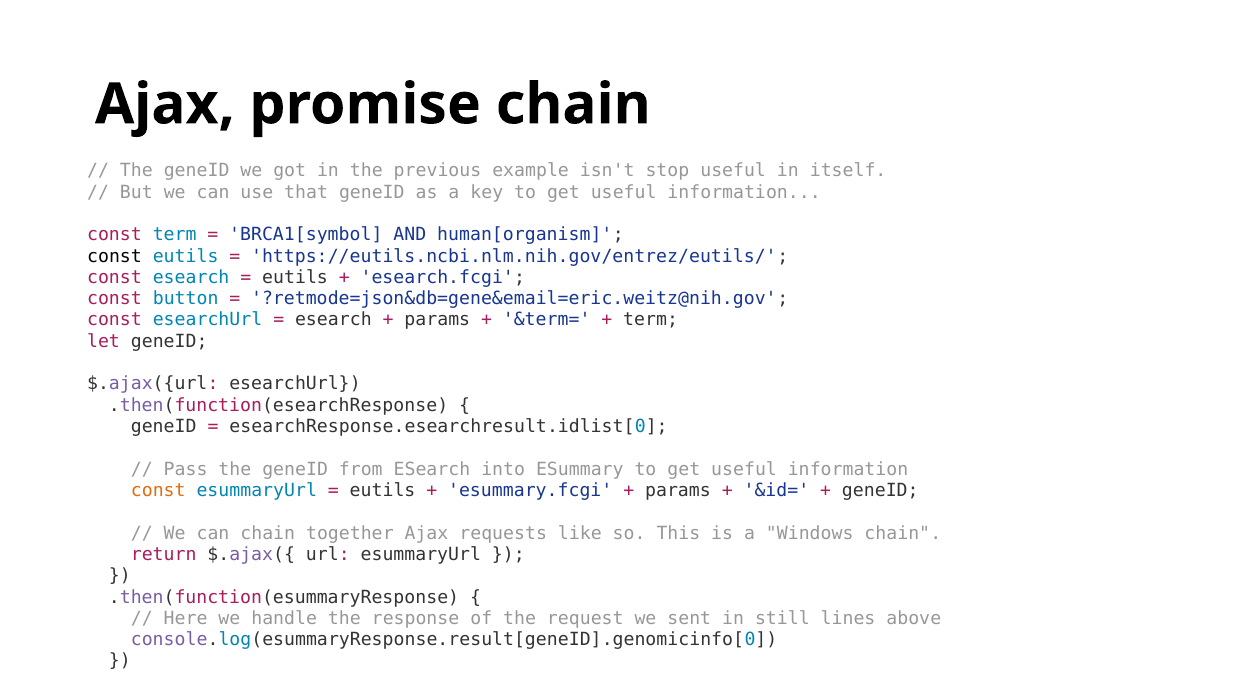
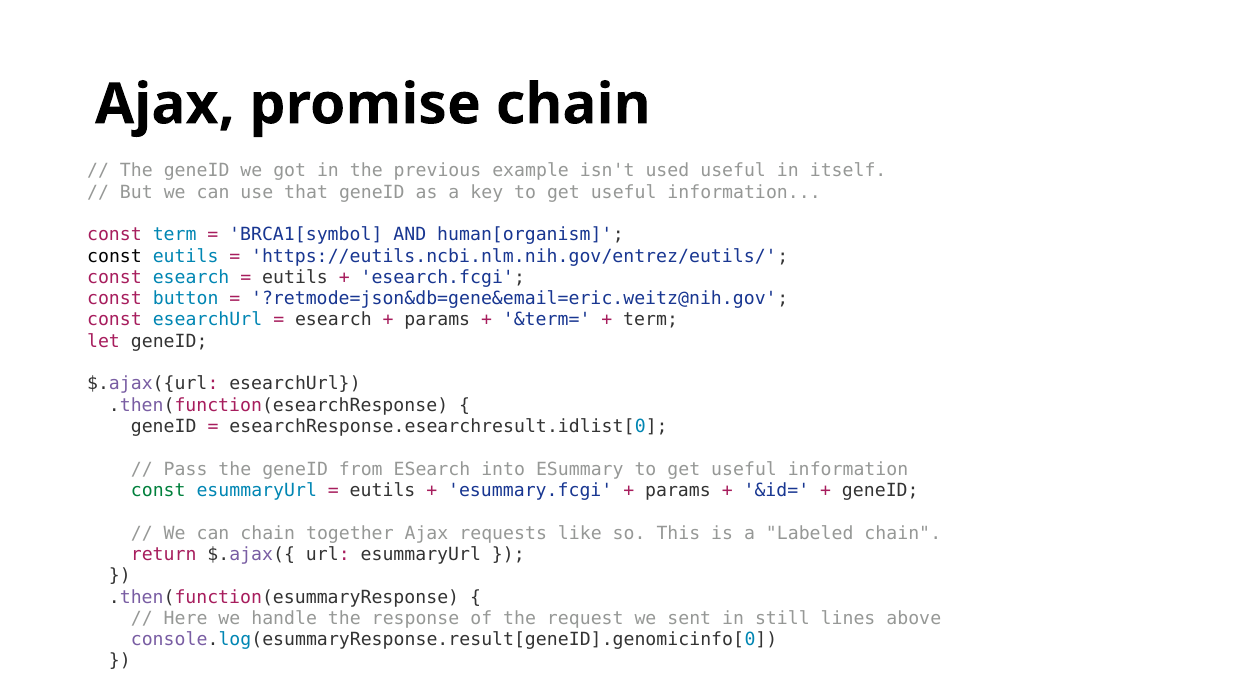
stop: stop -> used
const at (158, 491) colour: orange -> green
Windows: Windows -> Labeled
